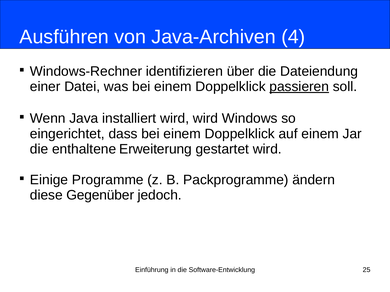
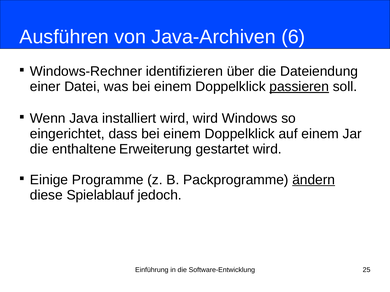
4: 4 -> 6
ändern underline: none -> present
Gegenüber: Gegenüber -> Spielablauf
